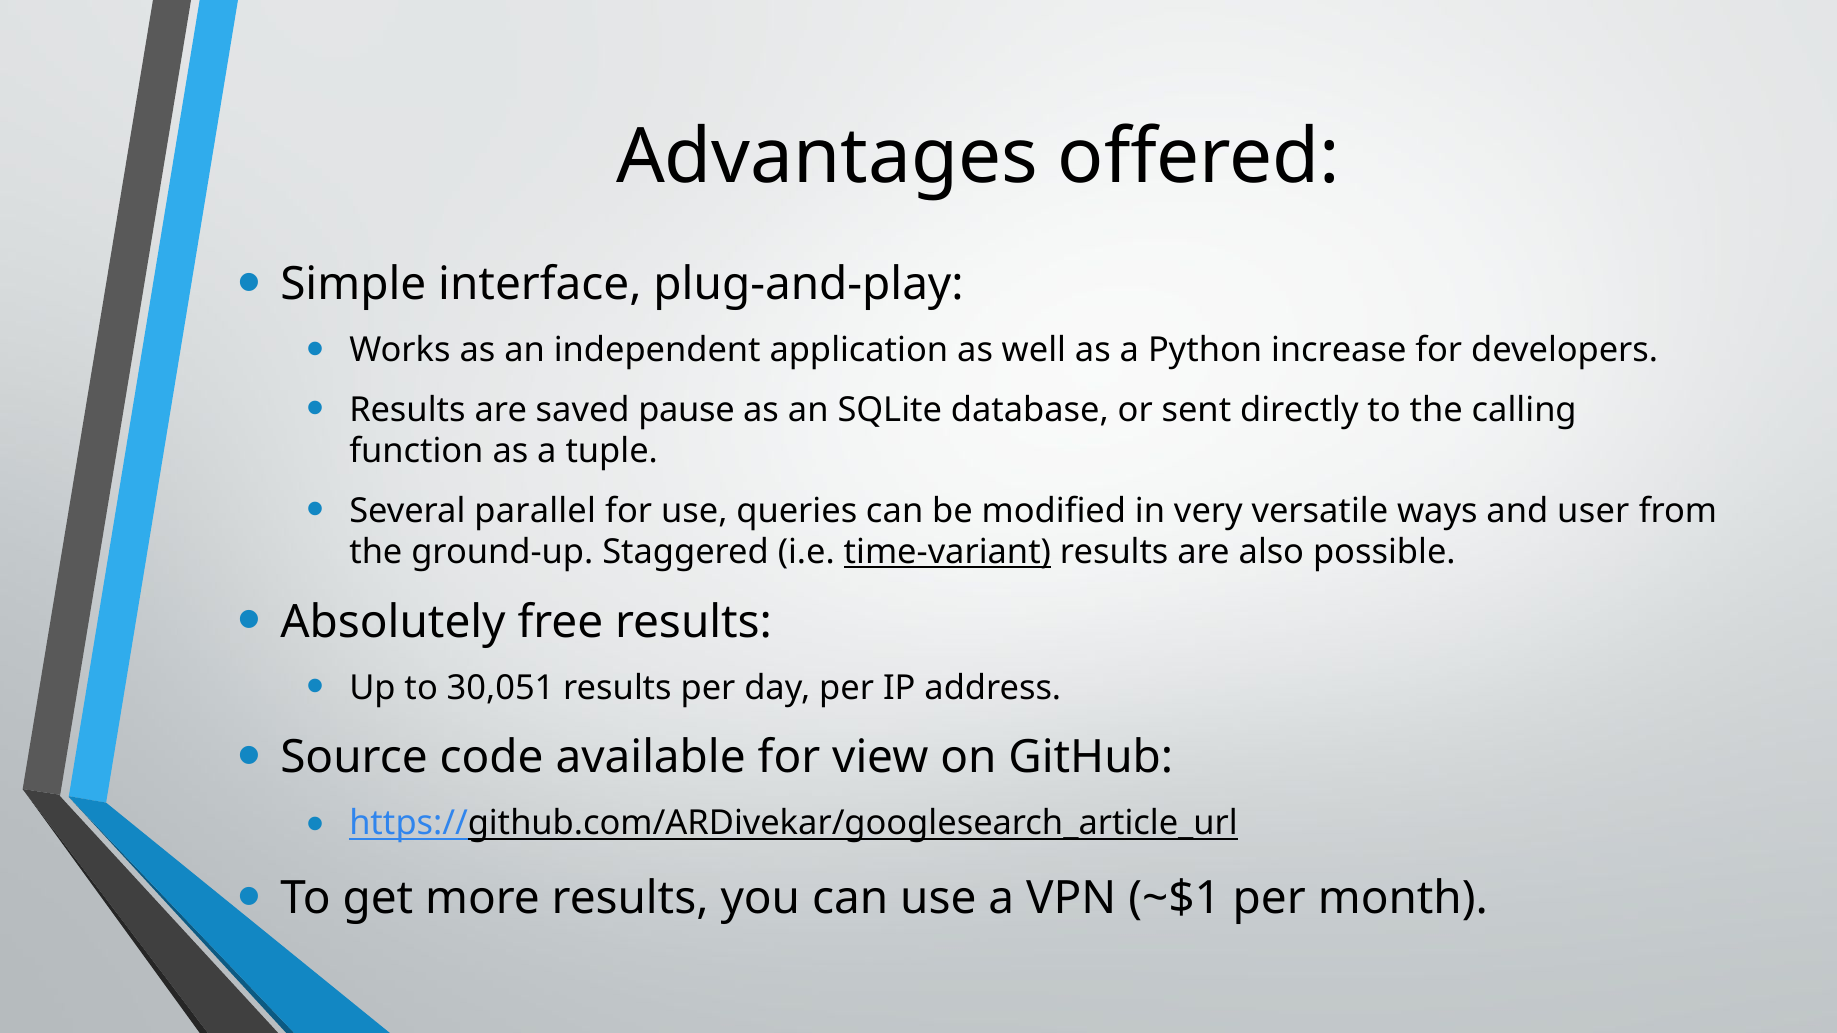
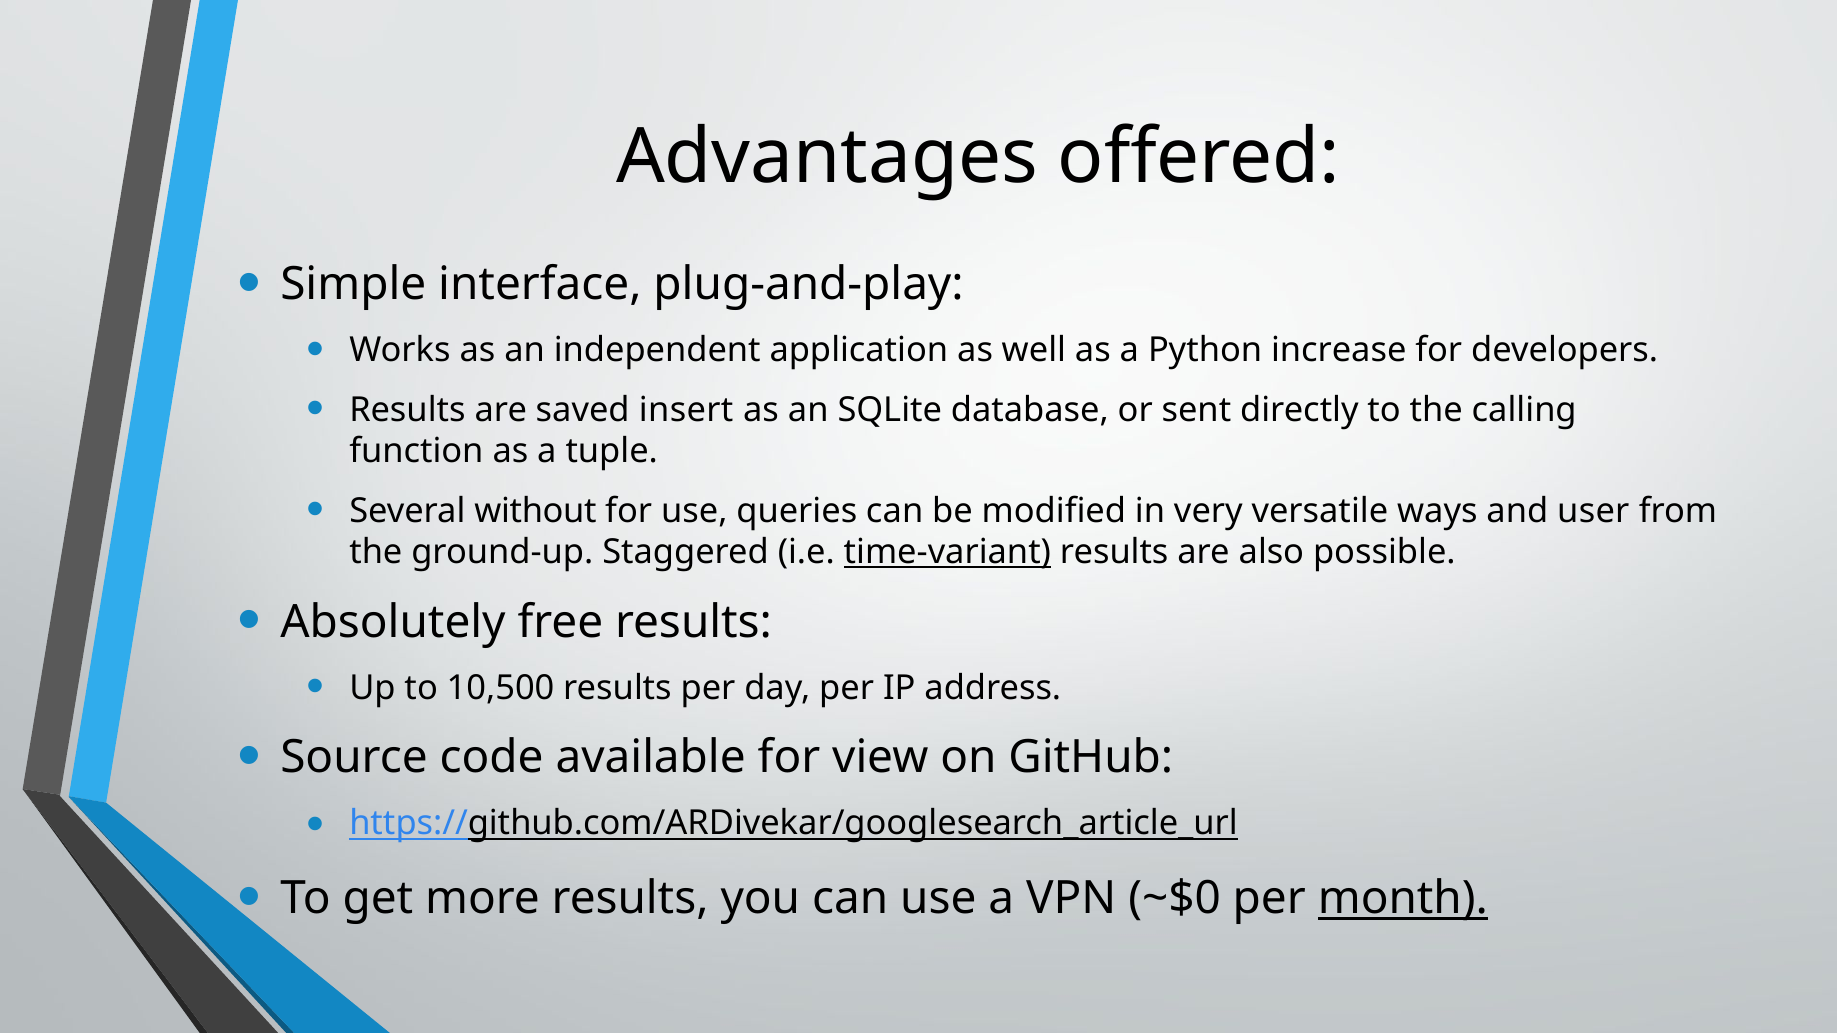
pause: pause -> insert
parallel: parallel -> without
30,051: 30,051 -> 10,500
~$1: ~$1 -> ~$0
month underline: none -> present
